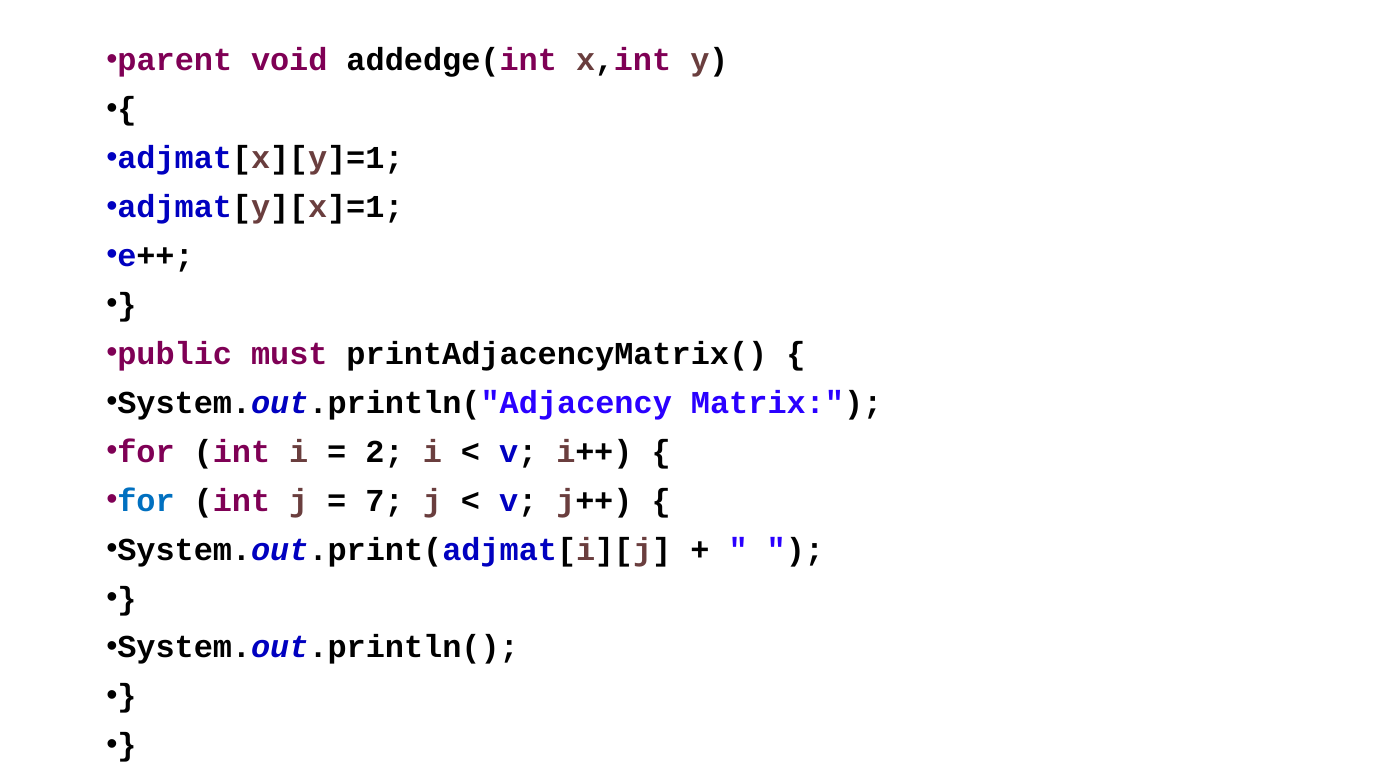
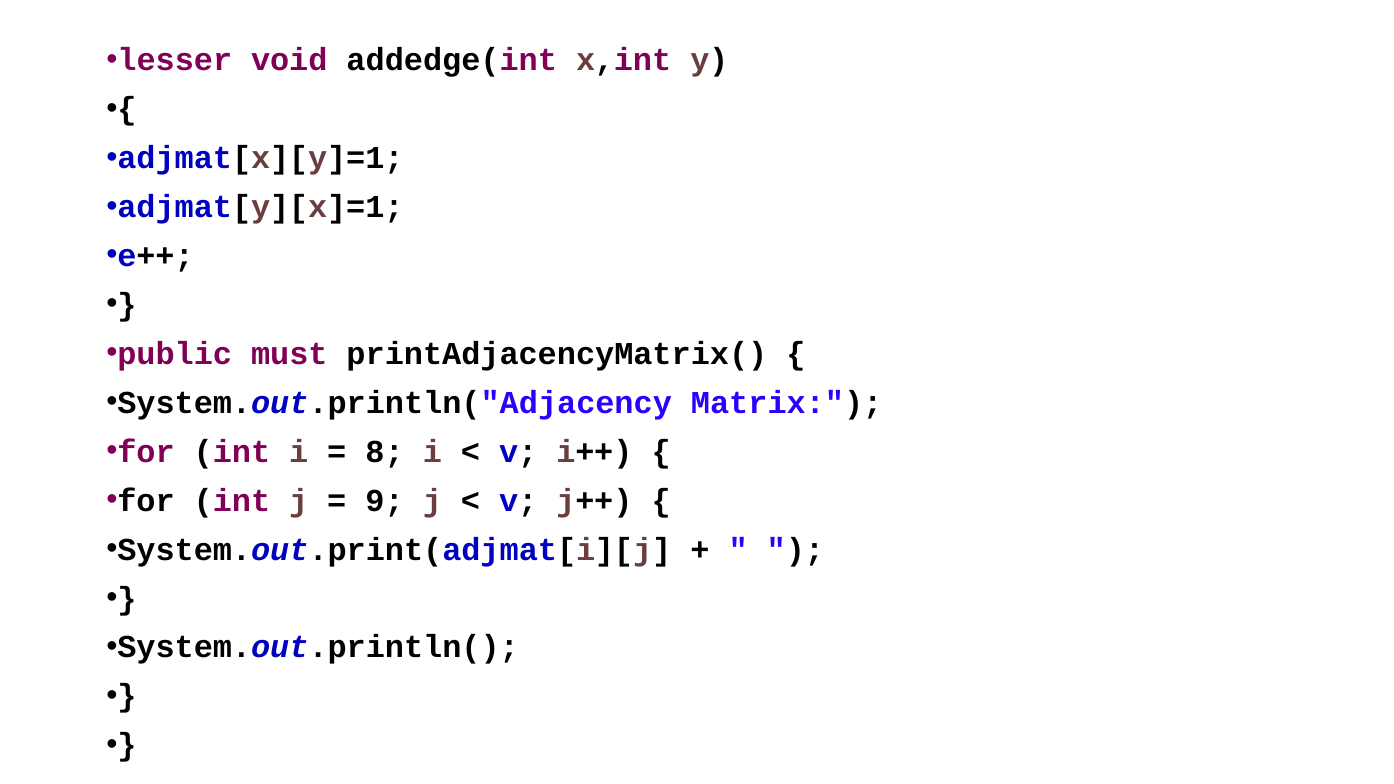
parent: parent -> lesser
2: 2 -> 8
for at (146, 501) colour: blue -> black
7: 7 -> 9
